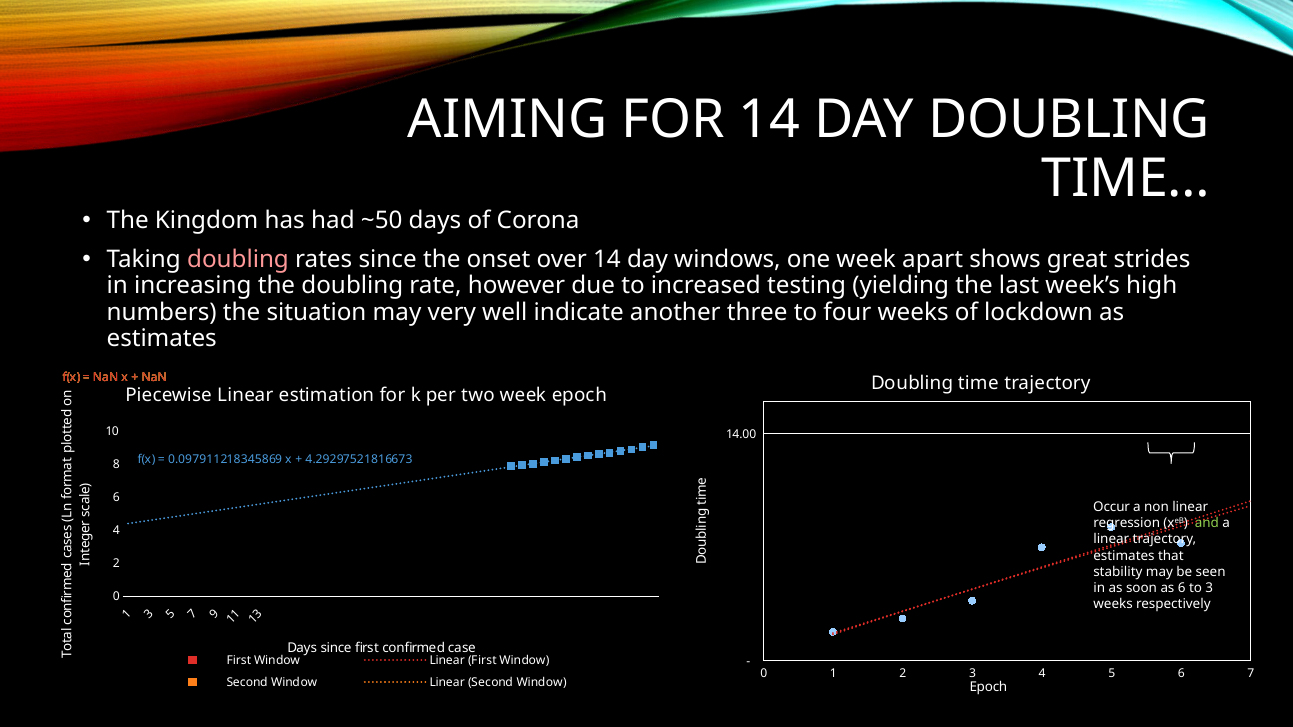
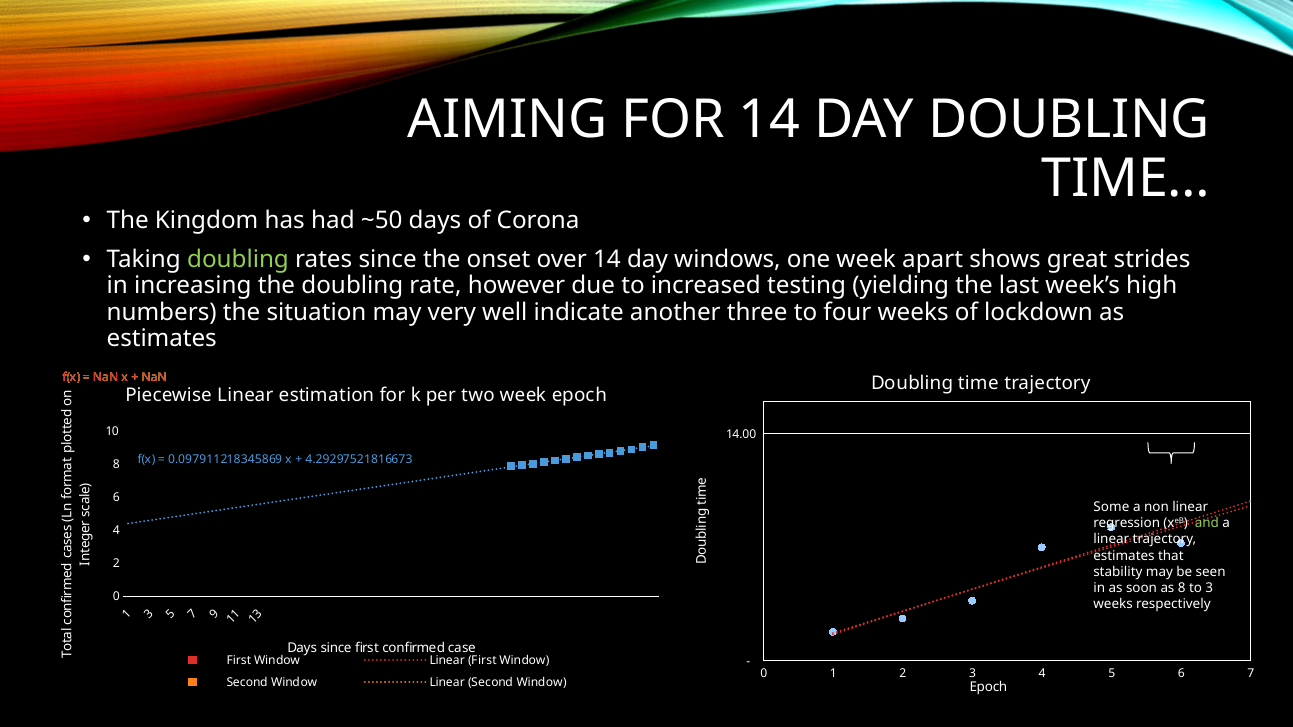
doubling at (238, 260) colour: pink -> light green
Occur: Occur -> Some
as 6: 6 -> 8
